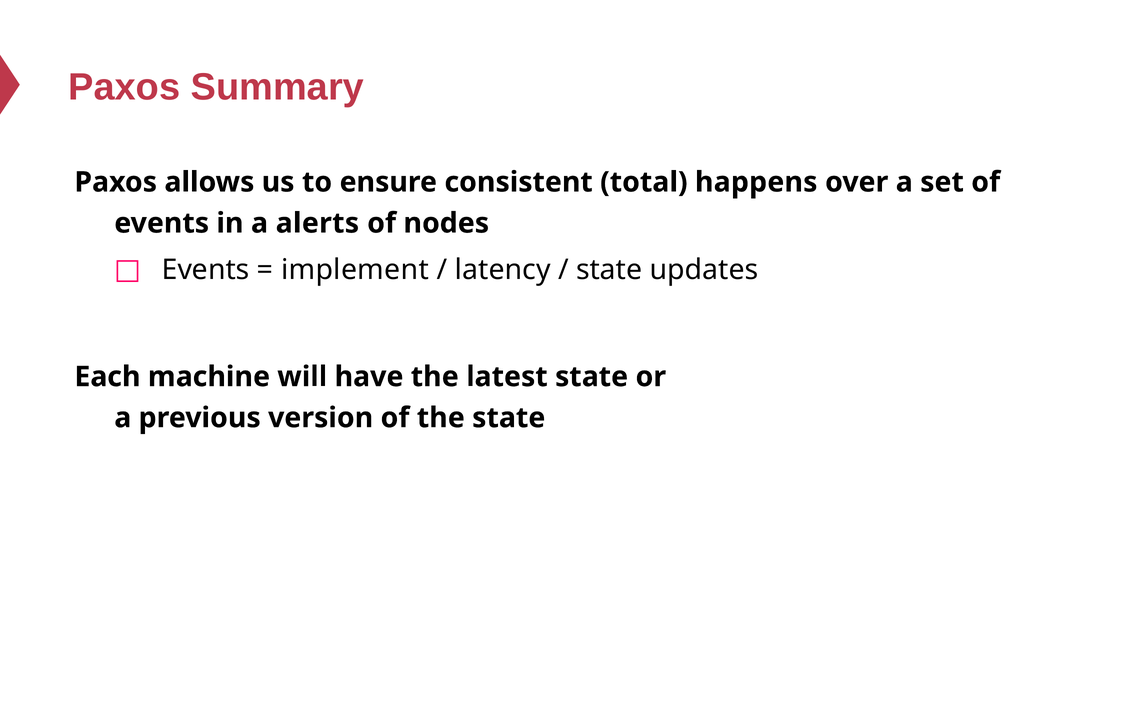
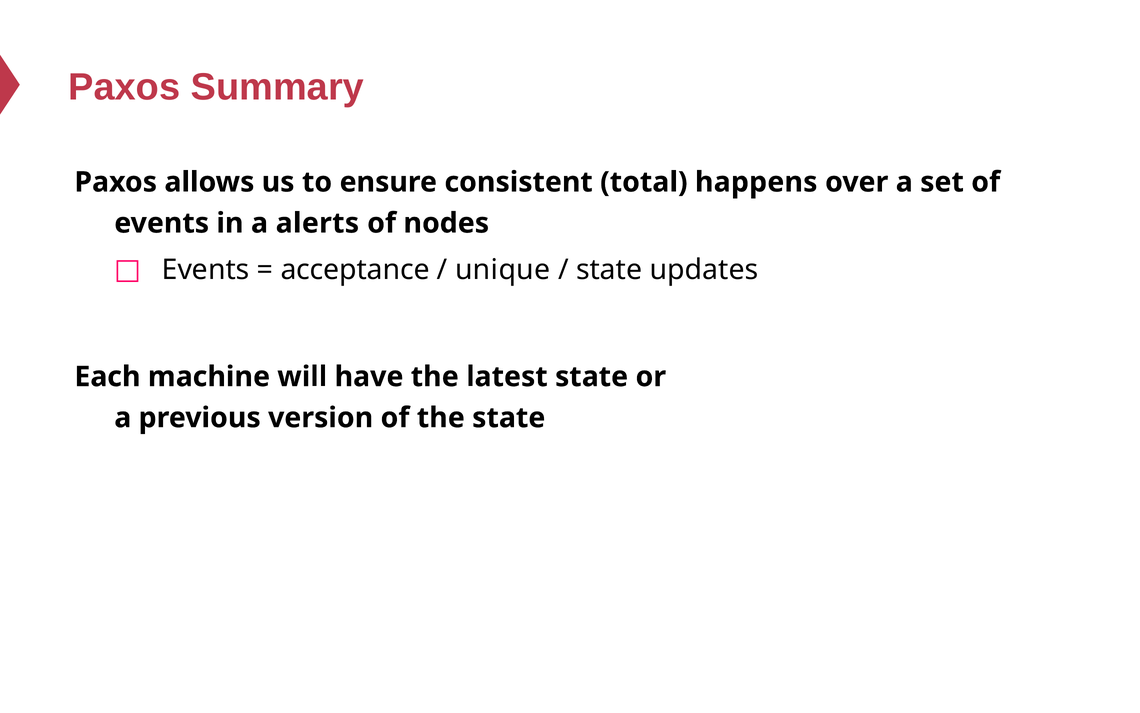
implement: implement -> acceptance
latency: latency -> unique
